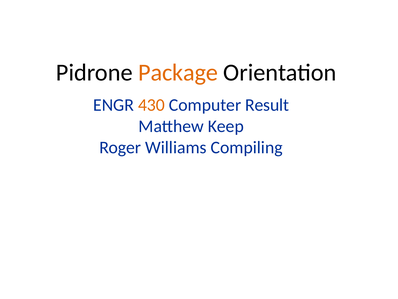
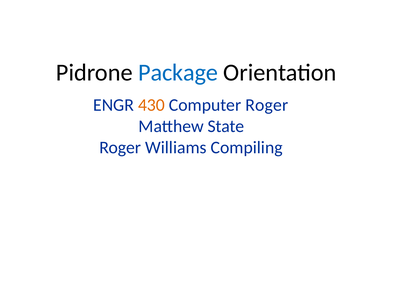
Package colour: orange -> blue
Computer Result: Result -> Roger
Keep: Keep -> State
